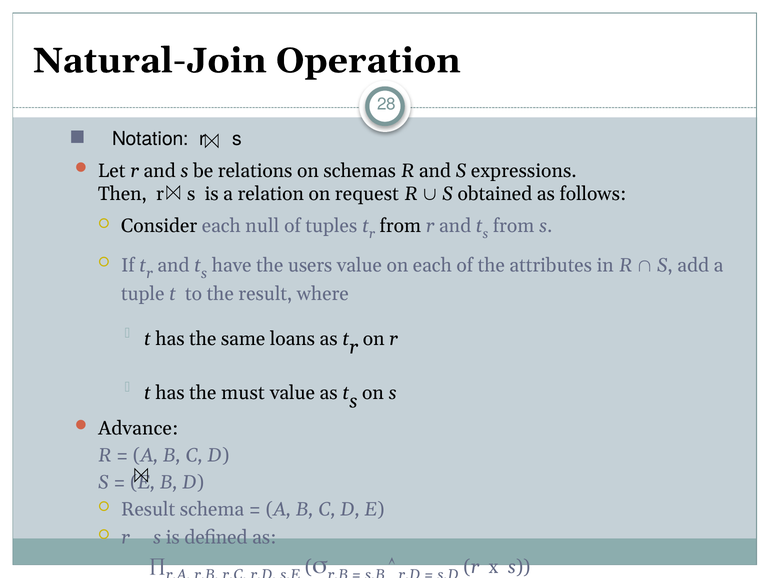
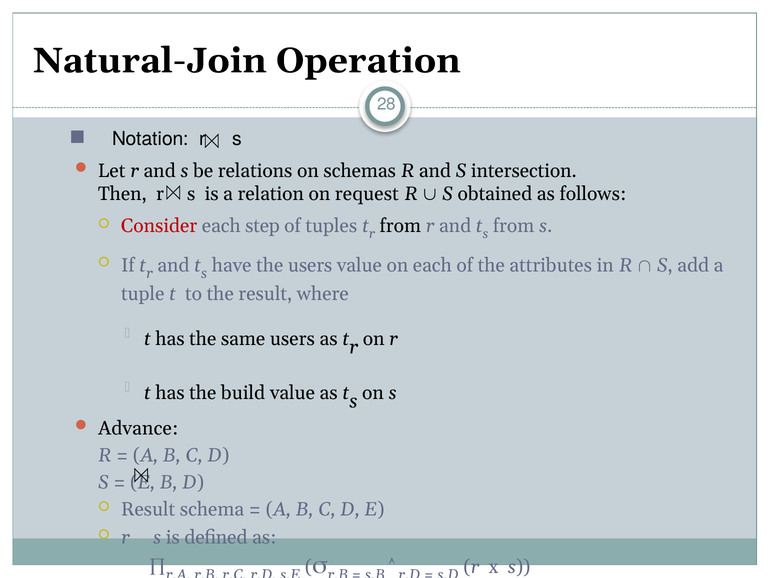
expressions: expressions -> intersection
Consider colour: black -> red
null: null -> step
same loans: loans -> users
must: must -> build
